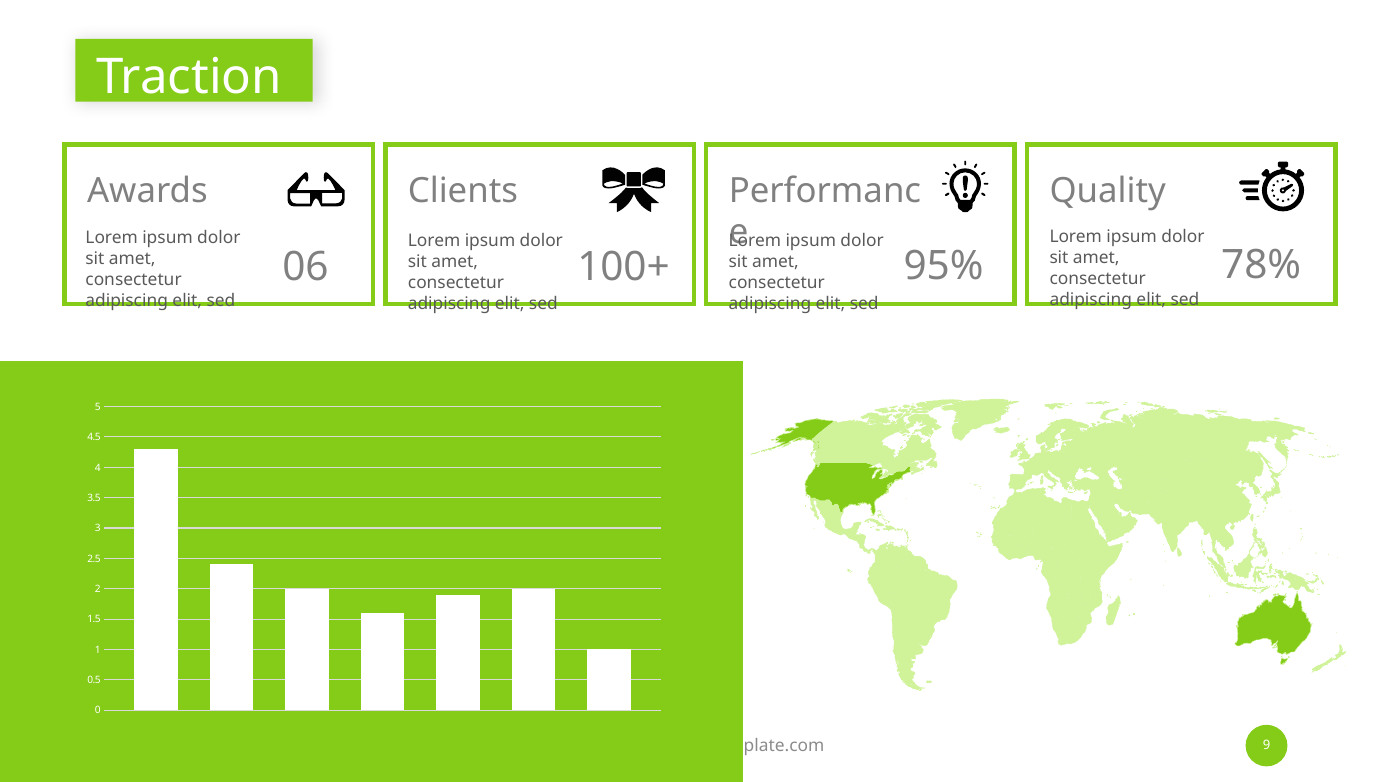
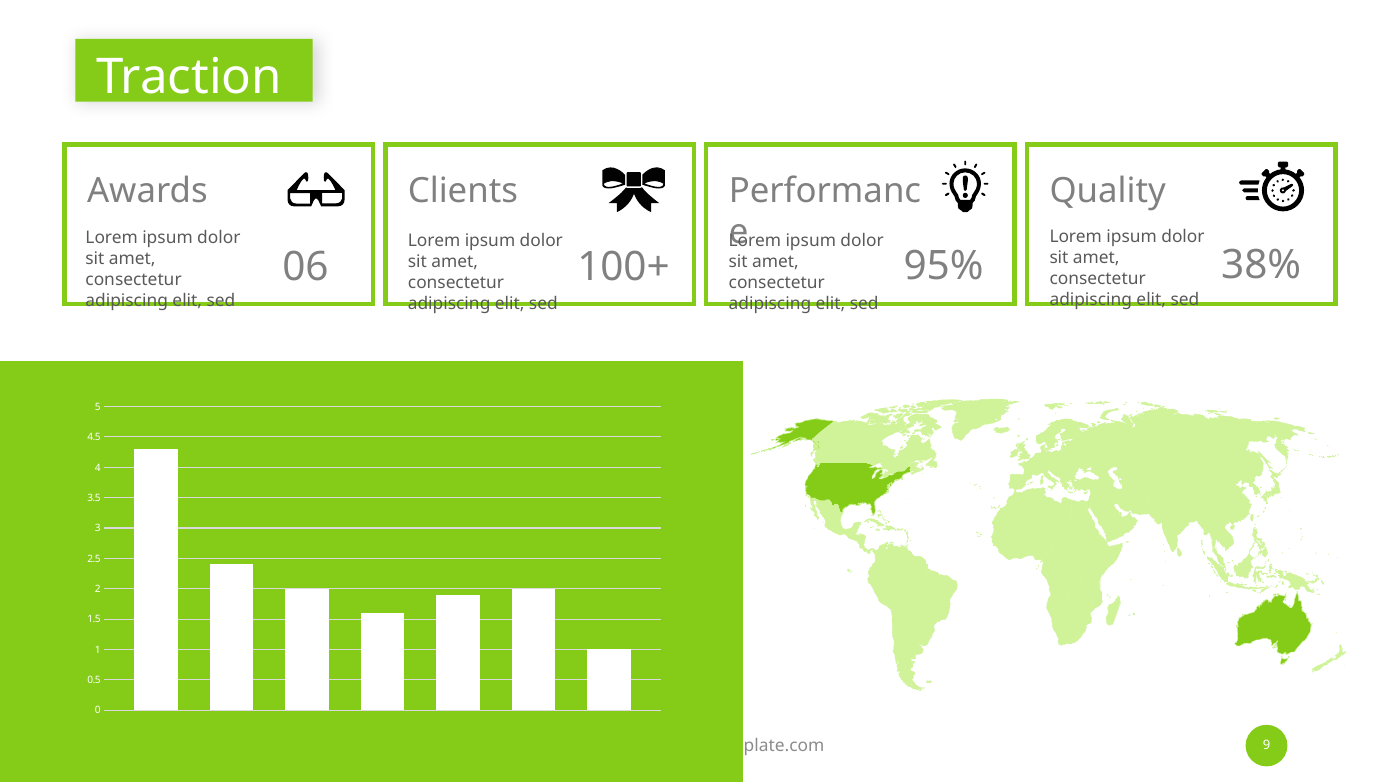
78%: 78% -> 38%
